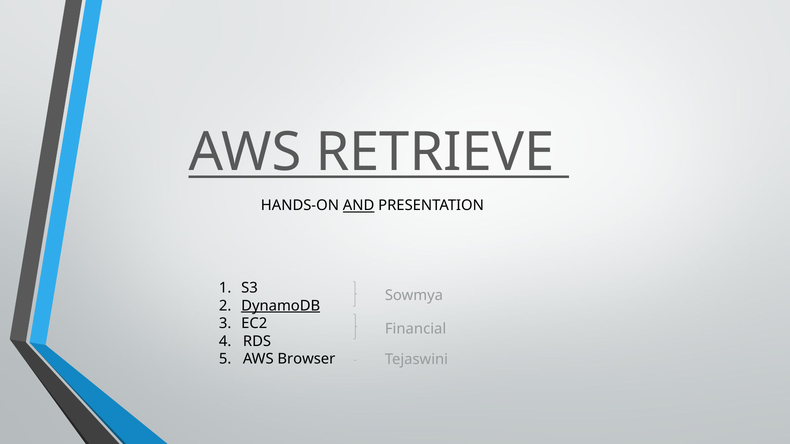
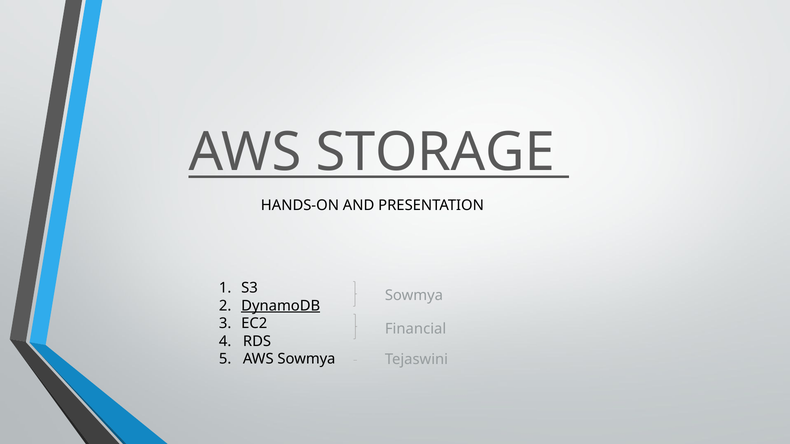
RETRIEVE: RETRIEVE -> STORAGE
AND underline: present -> none
AWS Browser: Browser -> Sowmya
